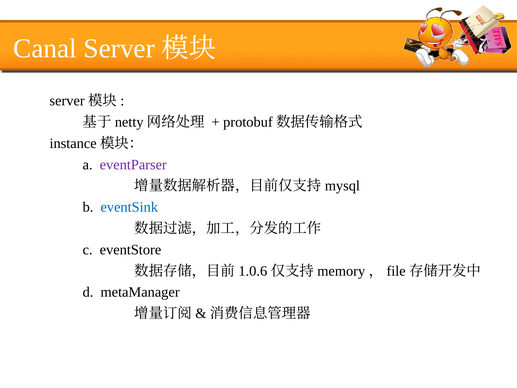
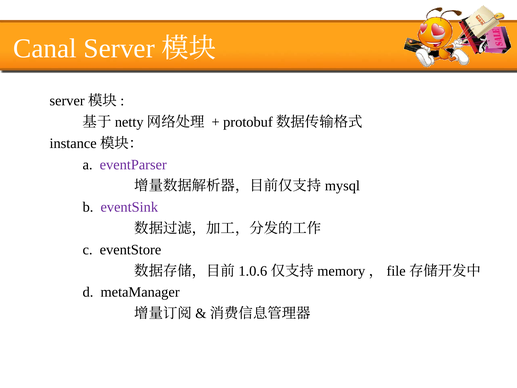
eventSink colour: blue -> purple
